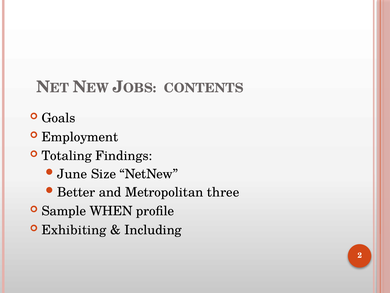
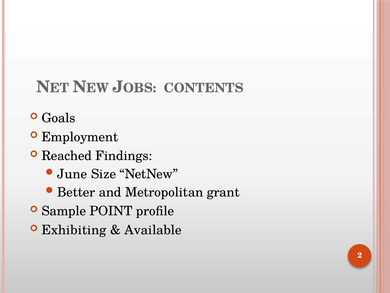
Totaling: Totaling -> Reached
three: three -> grant
WHEN: WHEN -> POINT
Including: Including -> Available
